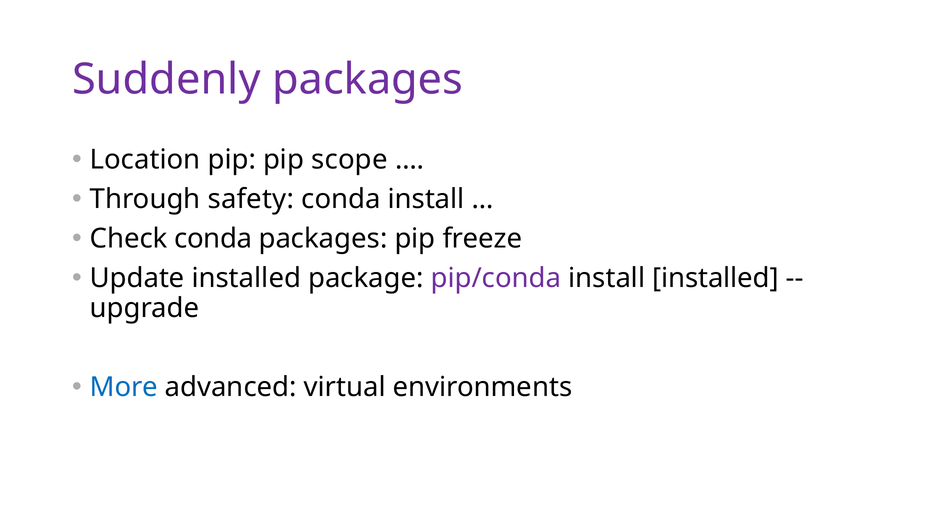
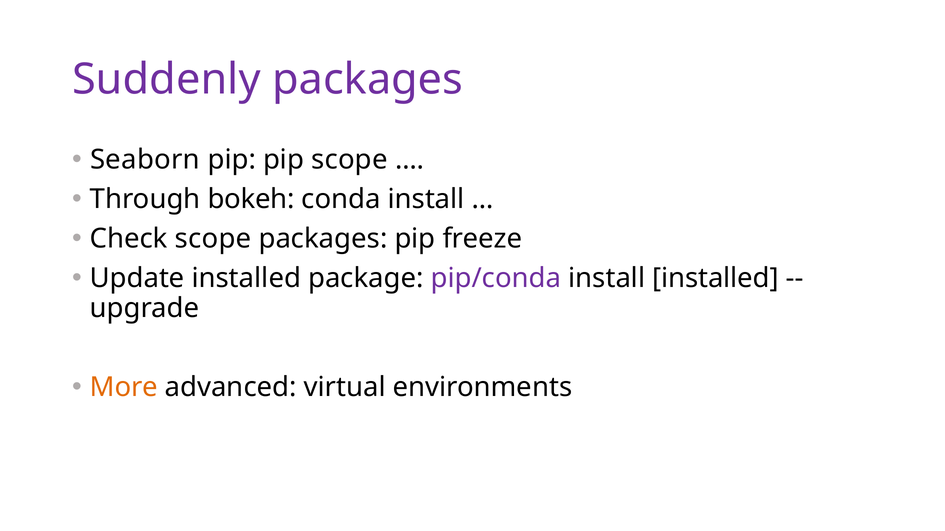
Location: Location -> Seaborn
safety: safety -> bokeh
Check conda: conda -> scope
More colour: blue -> orange
